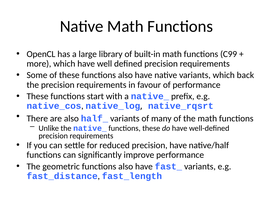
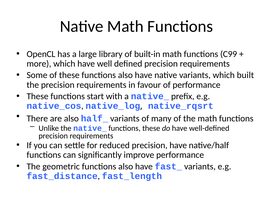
back: back -> built
